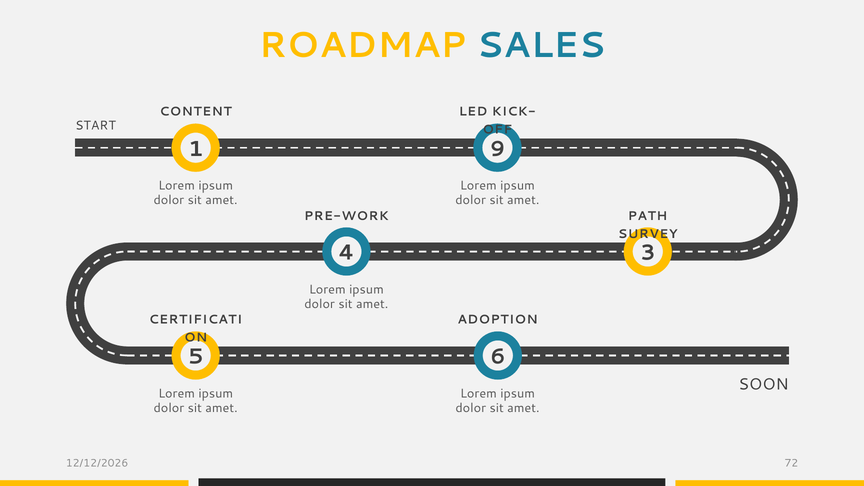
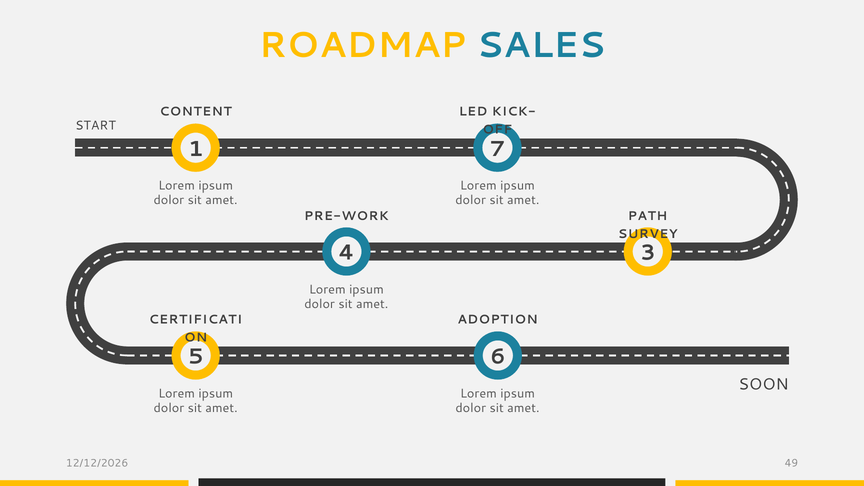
9: 9 -> 7
72: 72 -> 49
